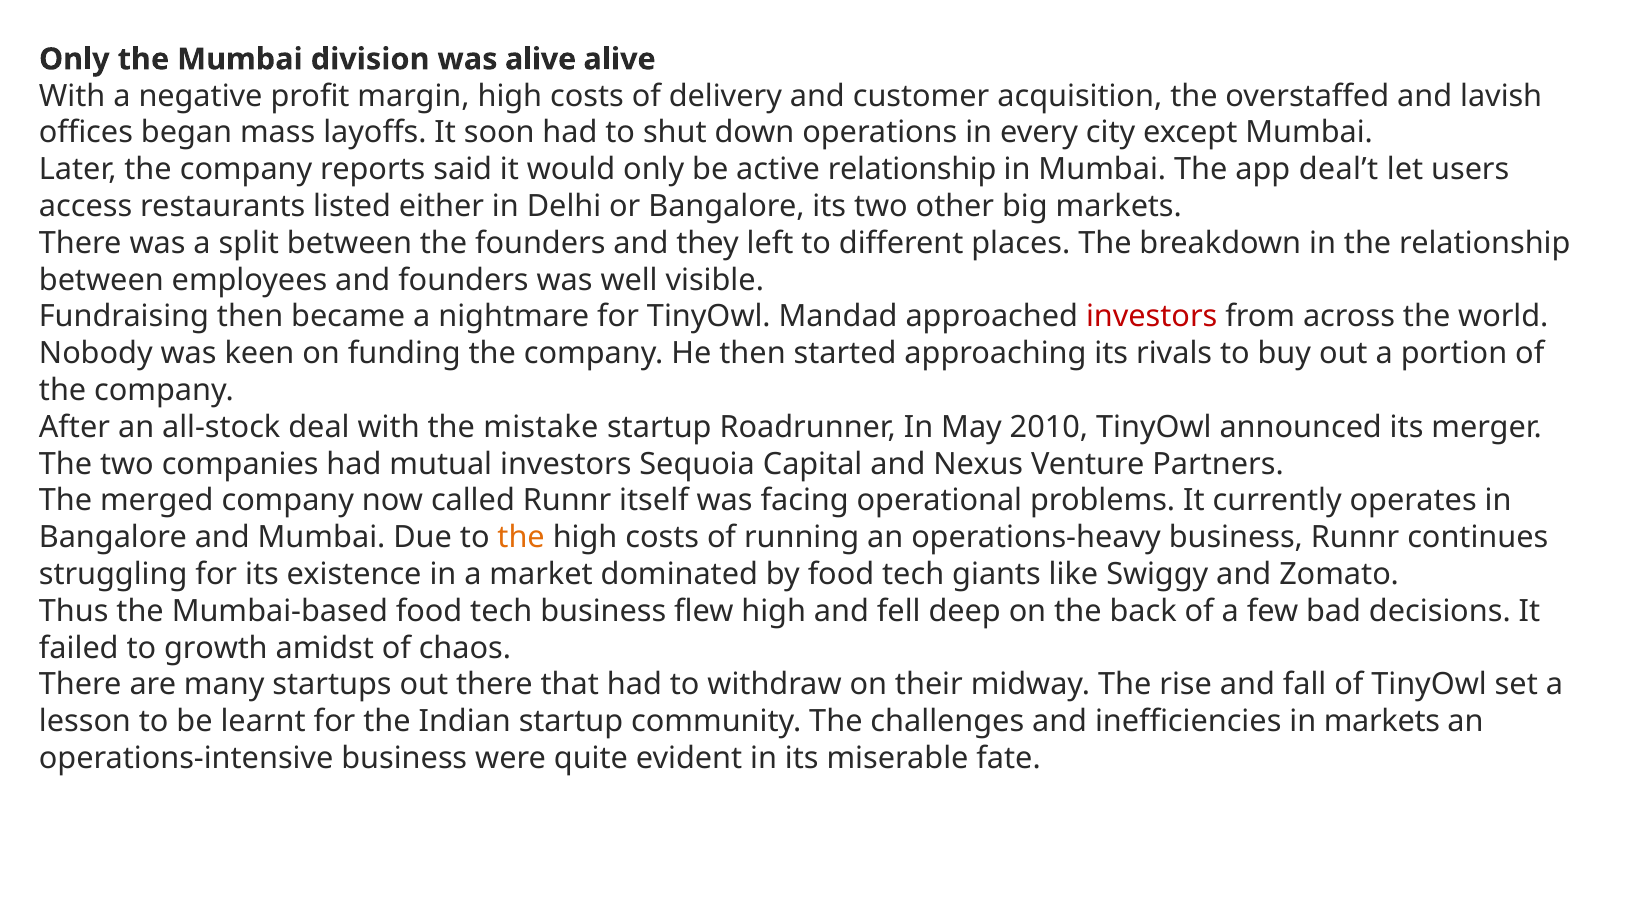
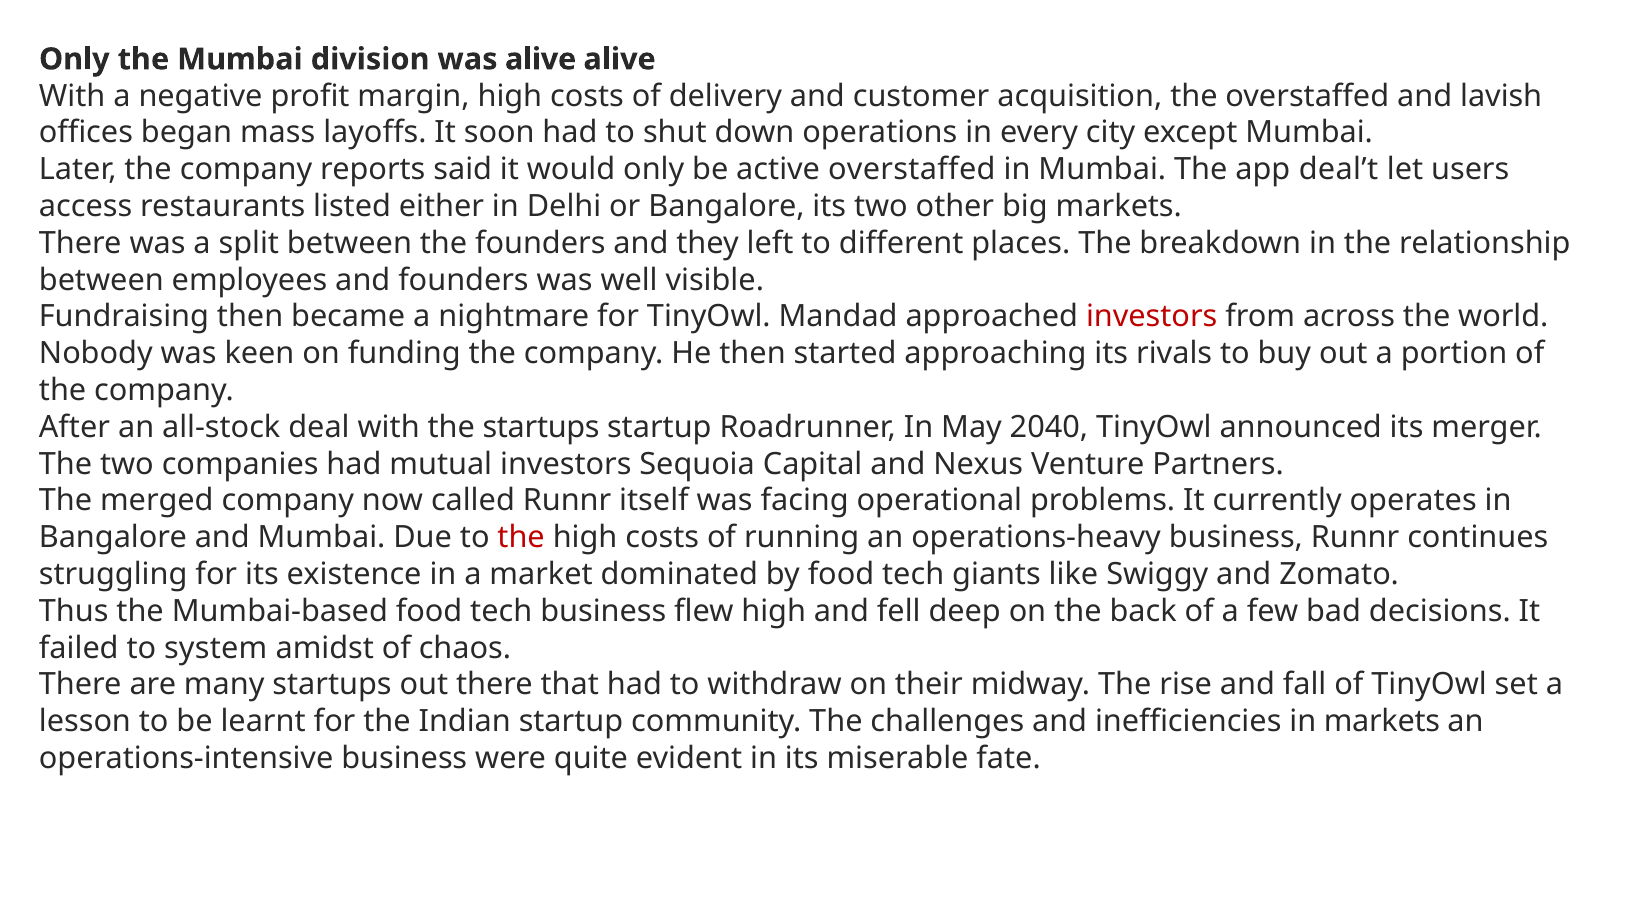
active relationship: relationship -> overstaffed
the mistake: mistake -> startups
2010: 2010 -> 2040
the at (521, 538) colour: orange -> red
growth: growth -> system
